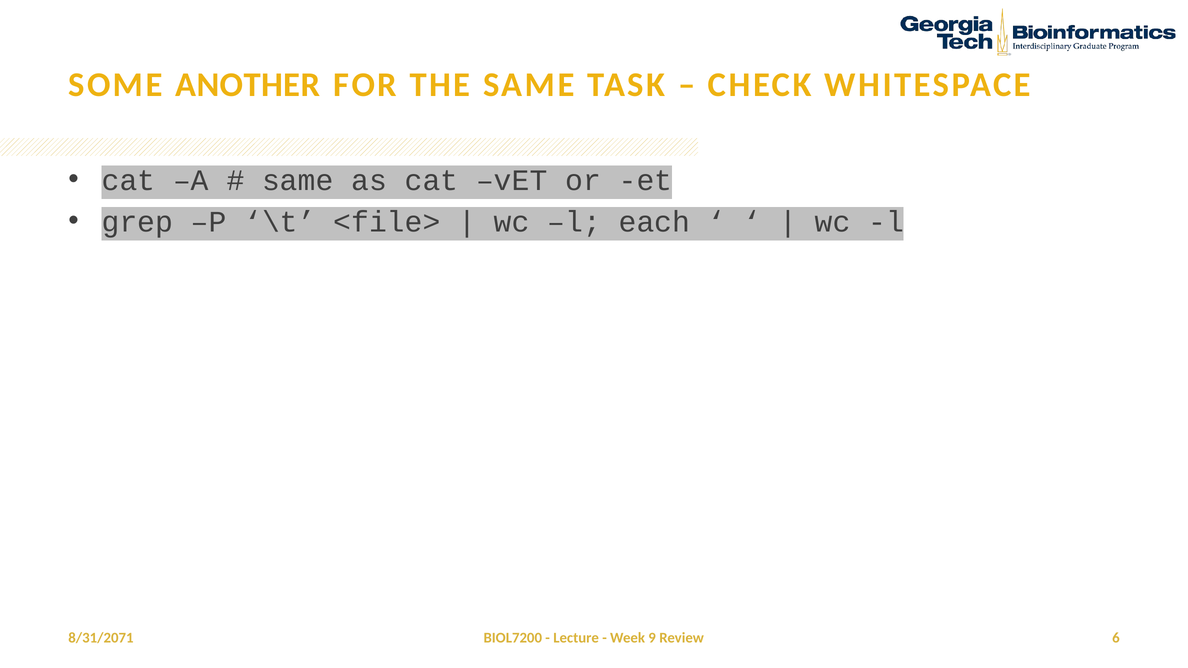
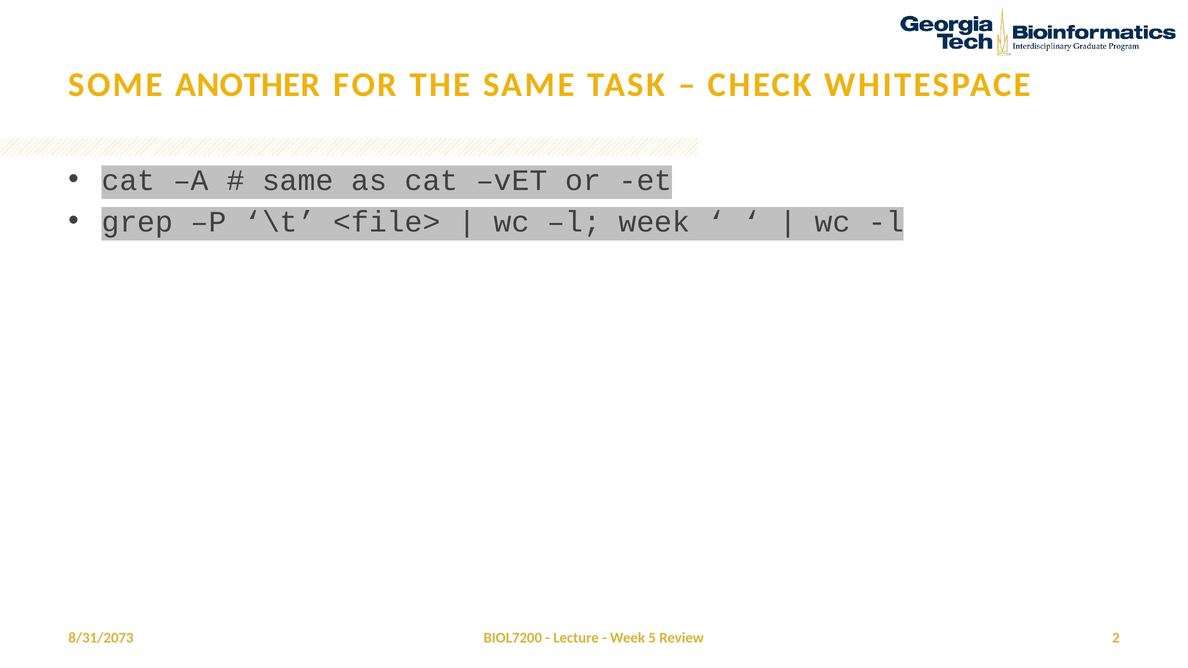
l each: each -> week
9: 9 -> 5
6: 6 -> 2
8/31/2071: 8/31/2071 -> 8/31/2073
